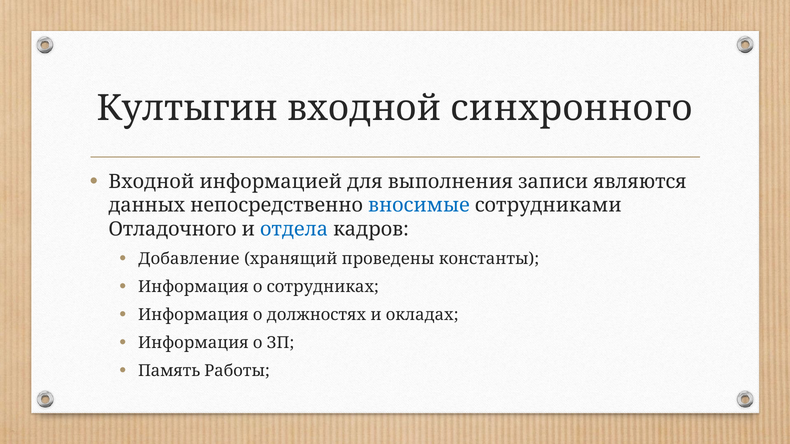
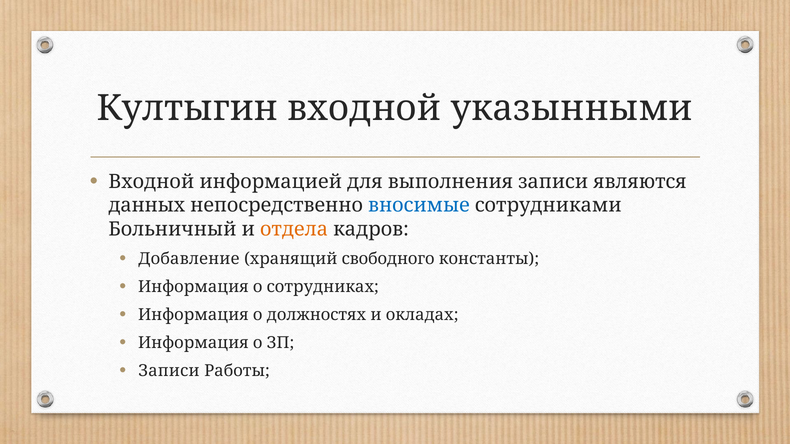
синхронного: синхронного -> указынными
Отладочного: Отладочного -> Больничный
отдела colour: blue -> orange
проведены: проведены -> свободного
Память at (169, 371): Память -> Записи
